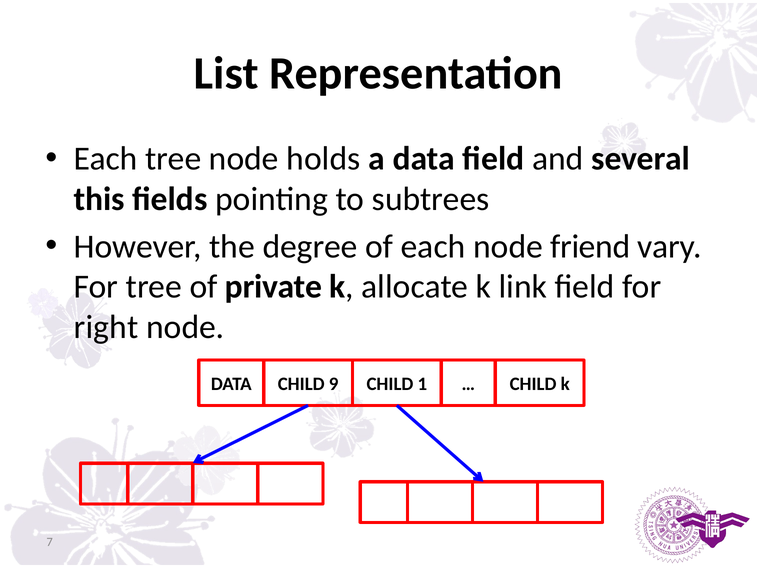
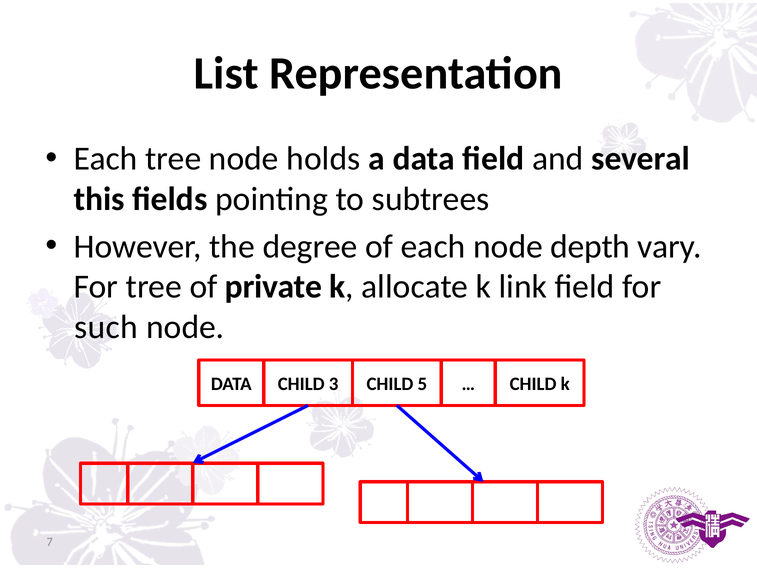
friend: friend -> depth
right: right -> such
9: 9 -> 3
1: 1 -> 5
